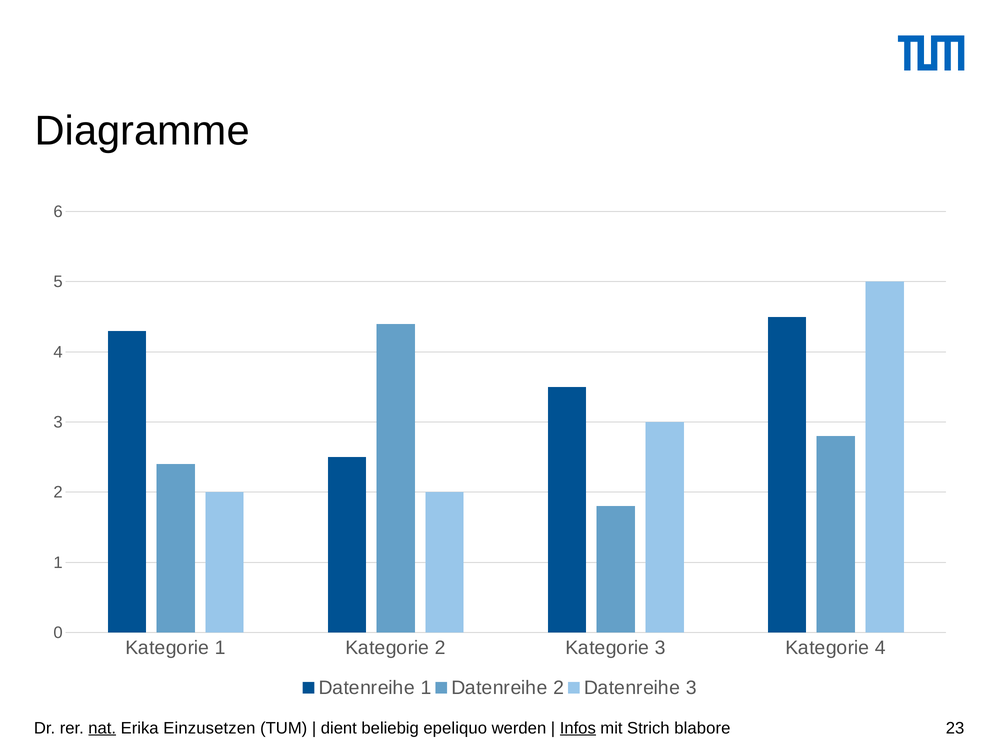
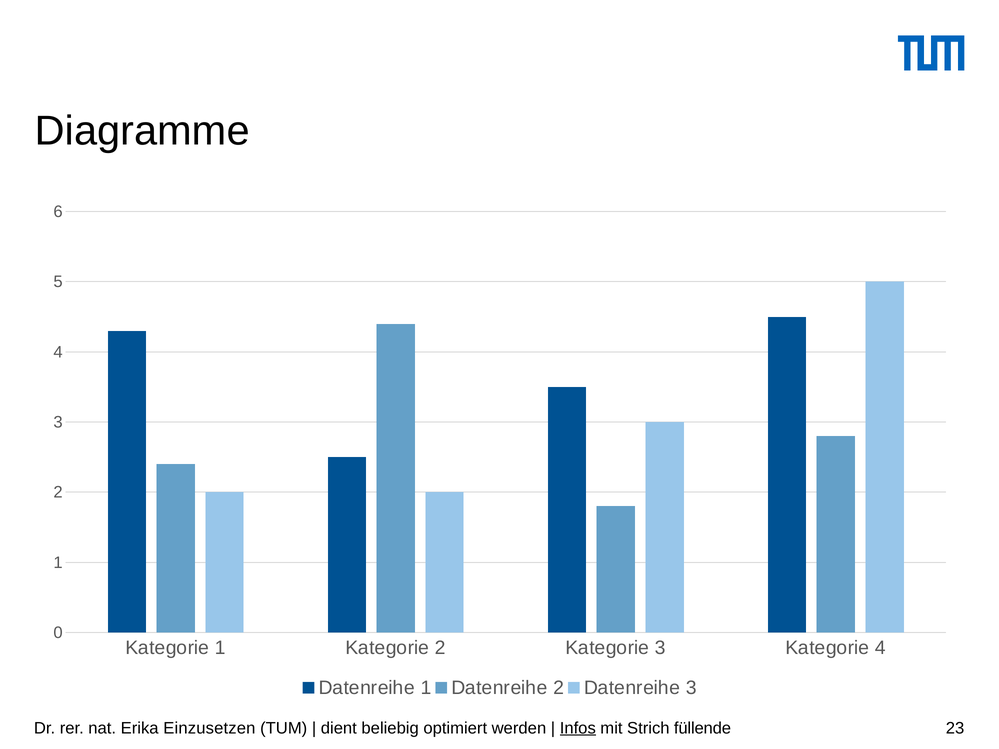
nat underline: present -> none
epeliquo: epeliquo -> optimiert
blabore: blabore -> füllende
